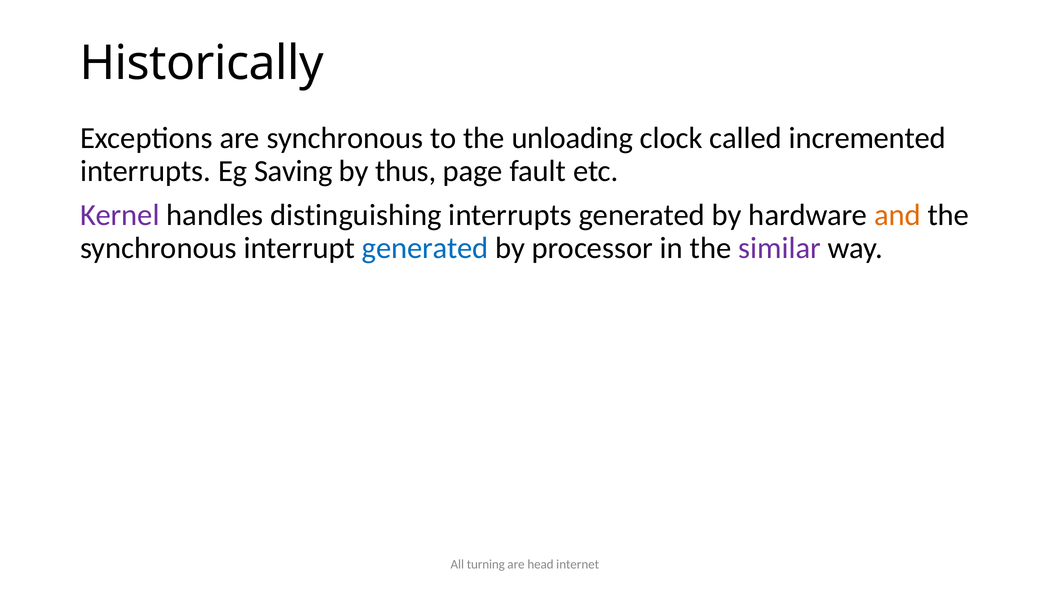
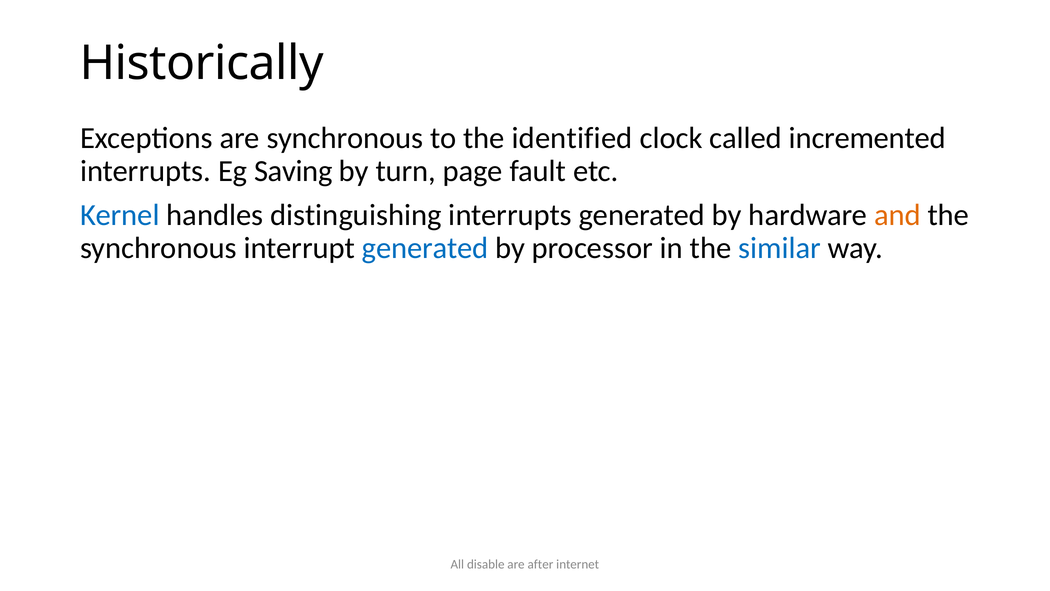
unloading: unloading -> identified
thus: thus -> turn
Kernel colour: purple -> blue
similar colour: purple -> blue
turning: turning -> disable
head: head -> after
